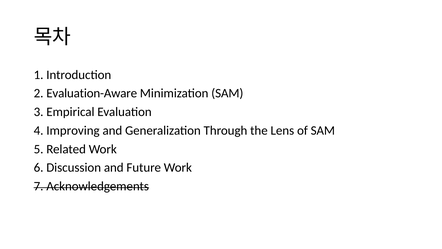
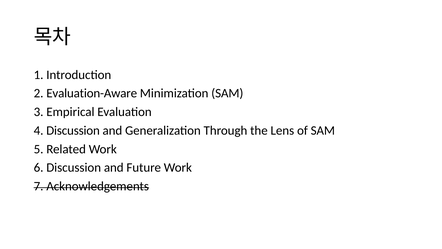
4 Improving: Improving -> Discussion
